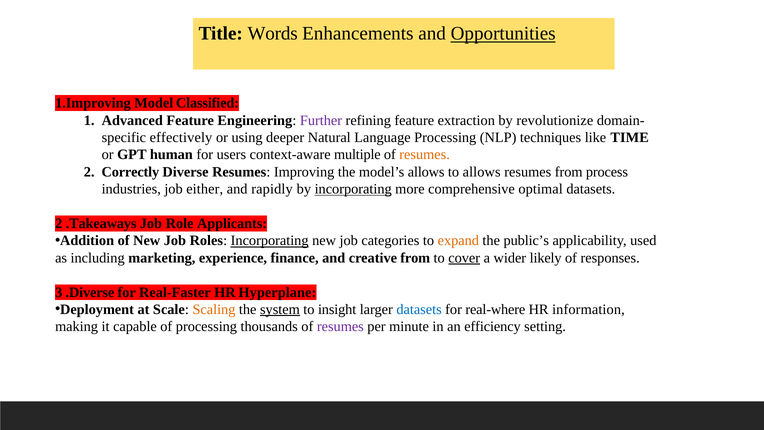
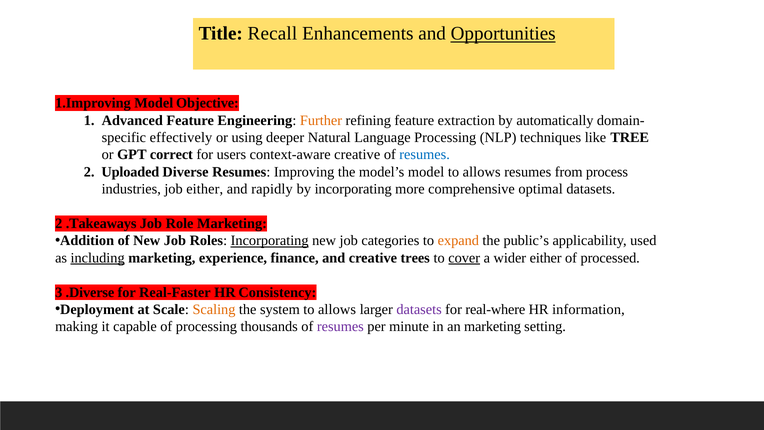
Words: Words -> Recall
Classified: Classified -> Objective
Further colour: purple -> orange
revolutionize: revolutionize -> automatically
TIME: TIME -> TREE
human: human -> correct
context-aware multiple: multiple -> creative
resumes at (425, 155) colour: orange -> blue
Correctly: Correctly -> Uploaded
model’s allows: allows -> model
incorporating at (353, 189) underline: present -> none
Role Applicants: Applicants -> Marketing
including underline: none -> present
creative from: from -> trees
wider likely: likely -> either
responses: responses -> processed
Hyperplane: Hyperplane -> Consistency
system underline: present -> none
insight at (337, 309): insight -> allows
datasets at (419, 309) colour: blue -> purple
an efficiency: efficiency -> marketing
